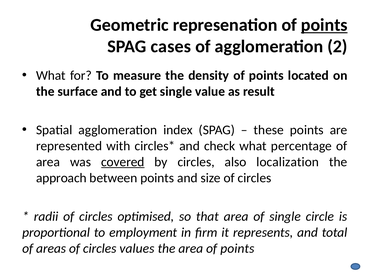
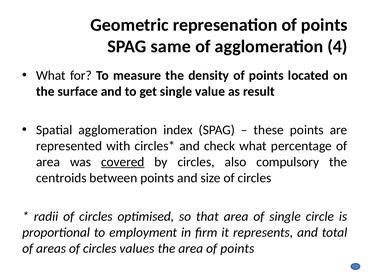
points at (324, 25) underline: present -> none
cases: cases -> same
2: 2 -> 4
localization: localization -> compulsory
approach: approach -> centroids
